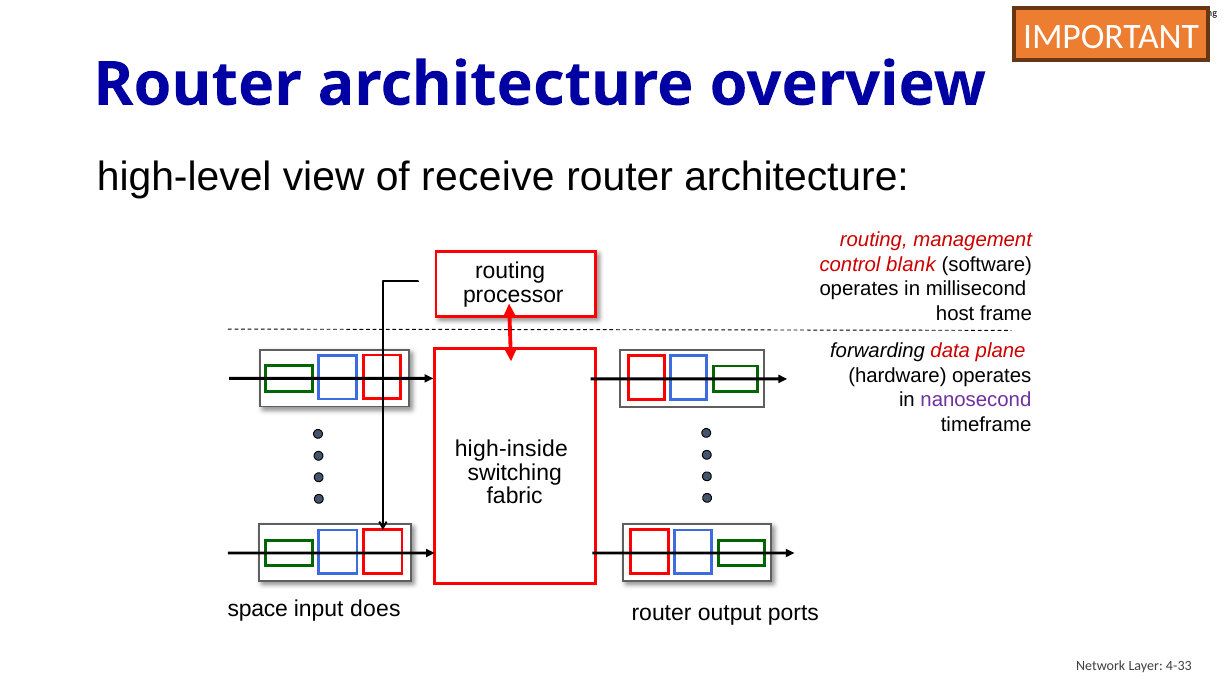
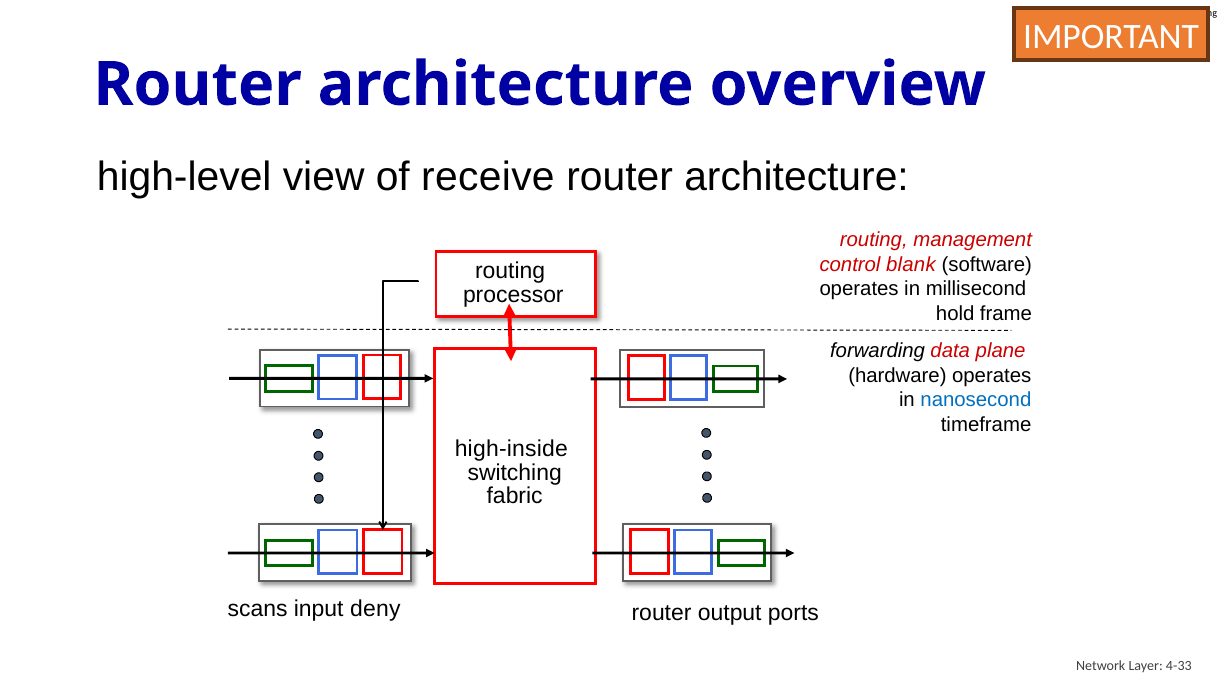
host: host -> hold
nanosecond colour: purple -> blue
space: space -> scans
does: does -> deny
